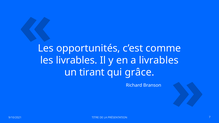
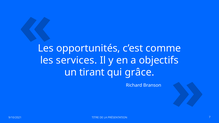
livrables at (77, 60): livrables -> services
a livrables: livrables -> objectifs
